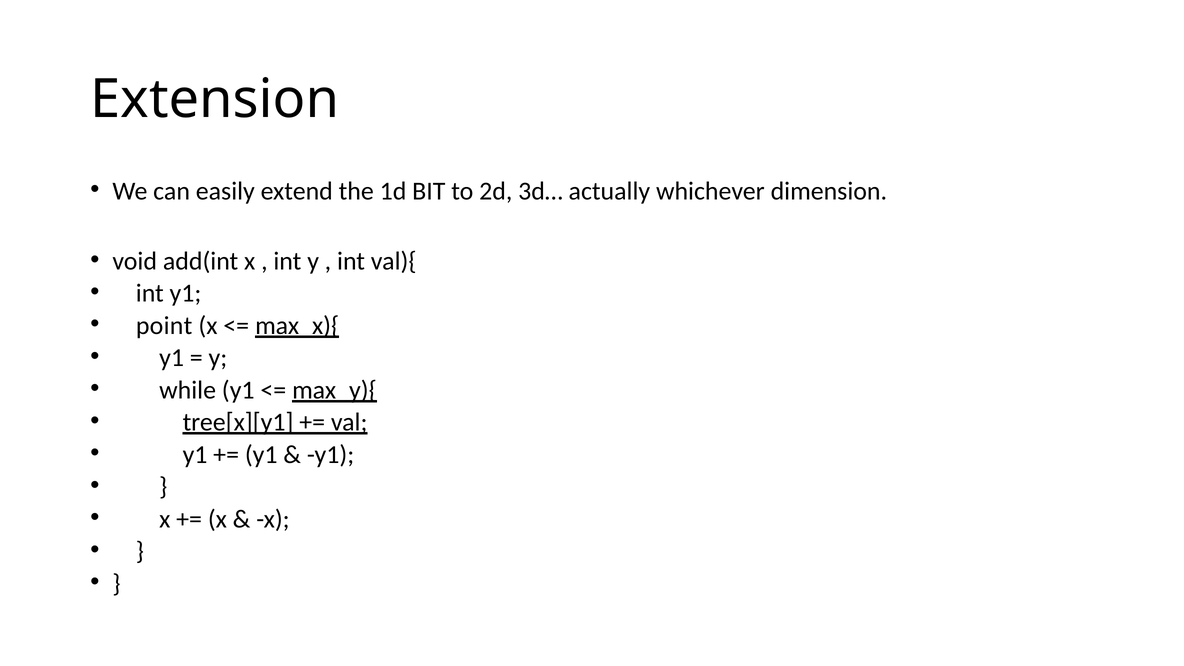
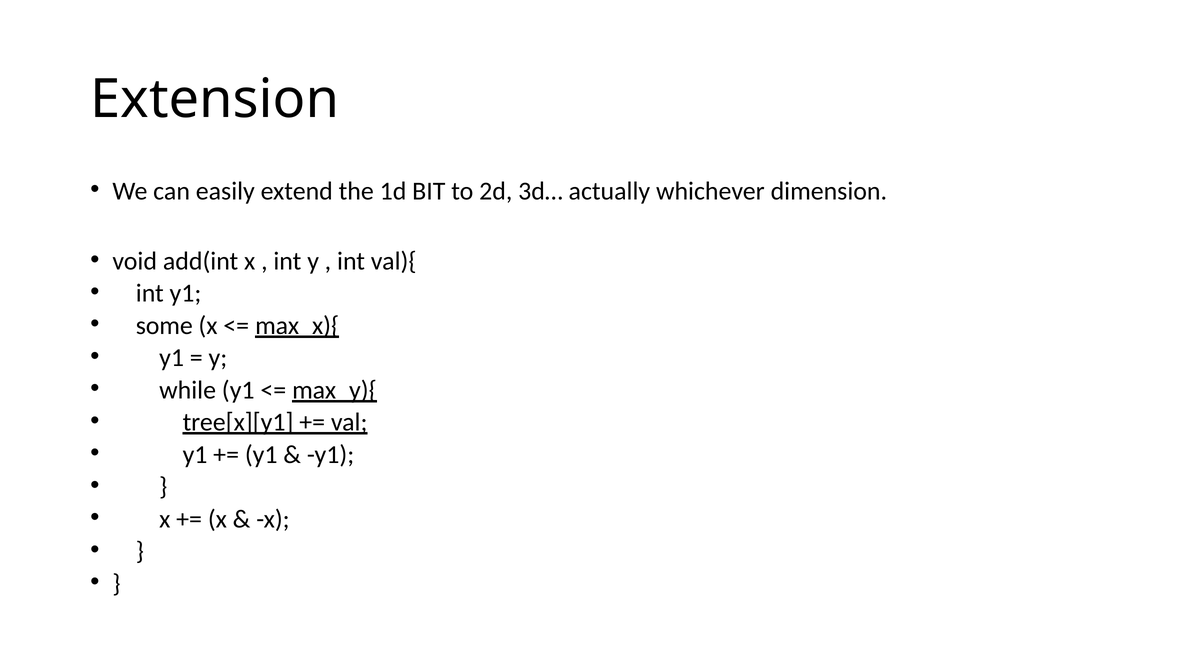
point: point -> some
